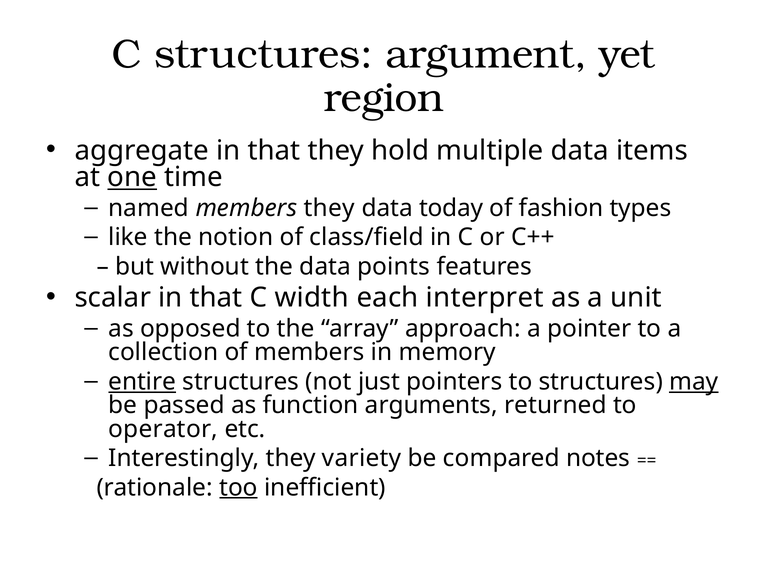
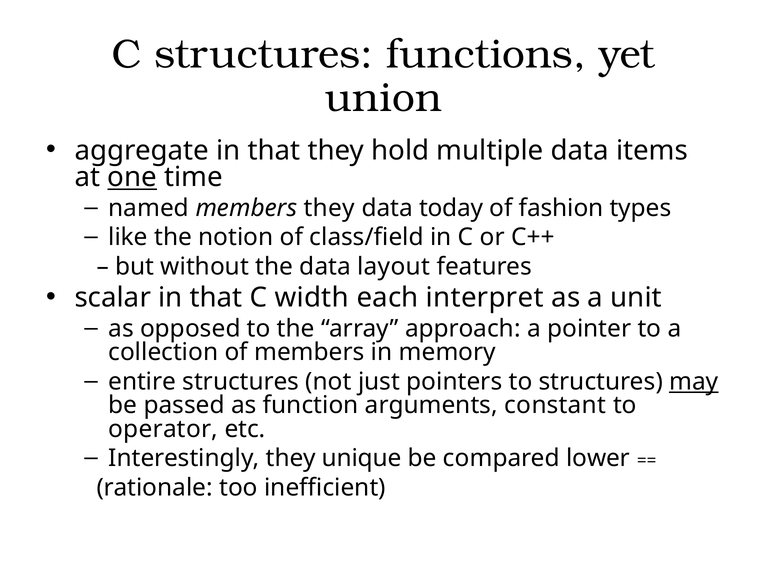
argument: argument -> functions
region: region -> union
points: points -> layout
entire underline: present -> none
returned: returned -> constant
variety: variety -> unique
notes: notes -> lower
too underline: present -> none
